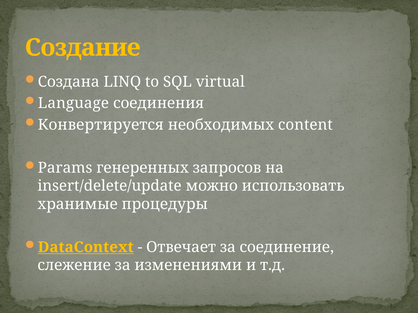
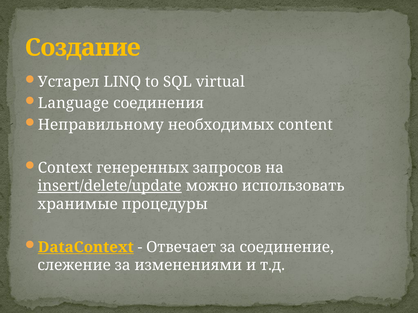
Создана: Создана -> Устарел
Конвертируется: Конвертируется -> Неправильному
Params: Params -> Context
insert/delete/update underline: none -> present
